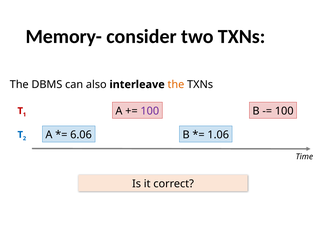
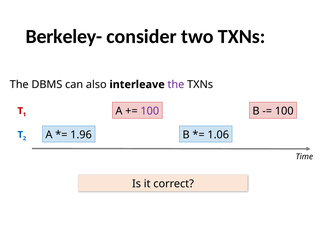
Memory-: Memory- -> Berkeley-
the at (176, 84) colour: orange -> purple
6.06: 6.06 -> 1.96
